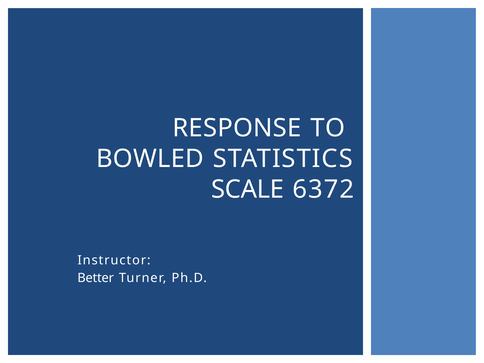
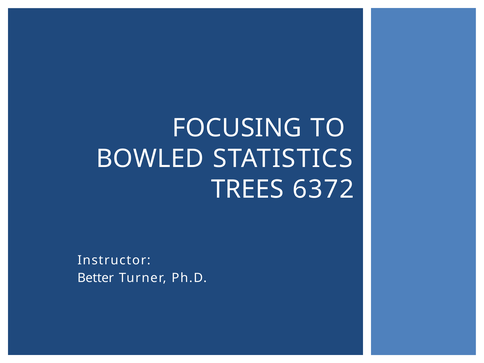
RESPONSE: RESPONSE -> FOCUSING
SCALE: SCALE -> TREES
